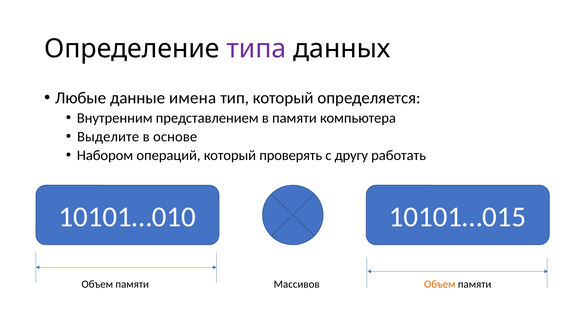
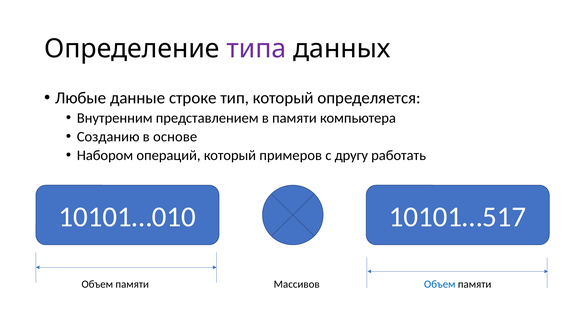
имена: имена -> строке
Выделите: Выделите -> Созданию
проверять: проверять -> примеров
10101…015: 10101…015 -> 10101…517
Объем at (440, 284) colour: orange -> blue
